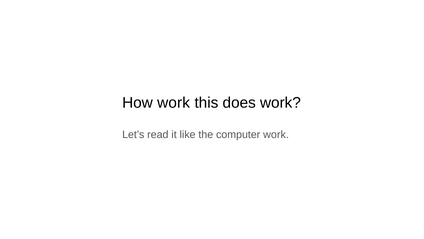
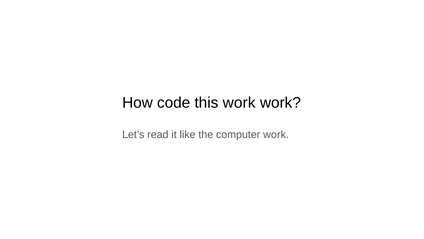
How work: work -> code
this does: does -> work
